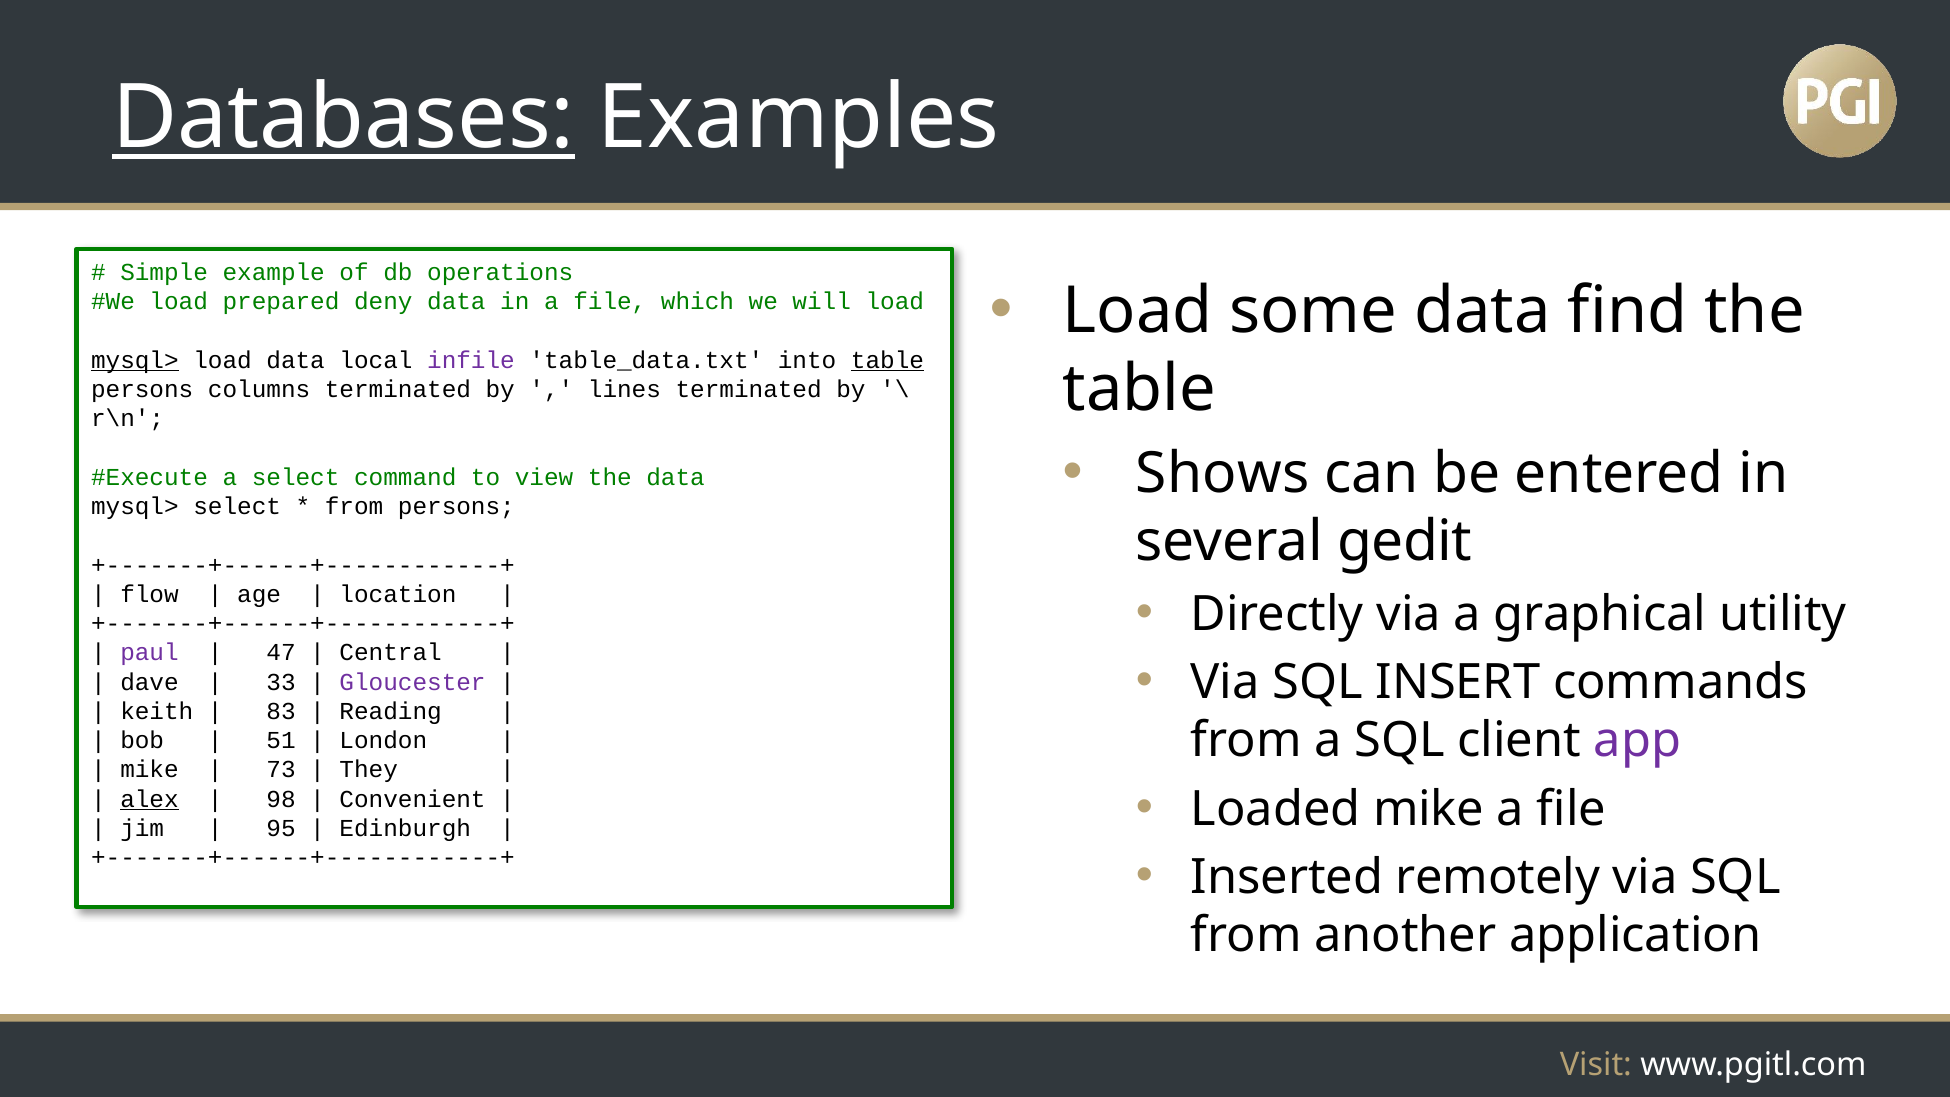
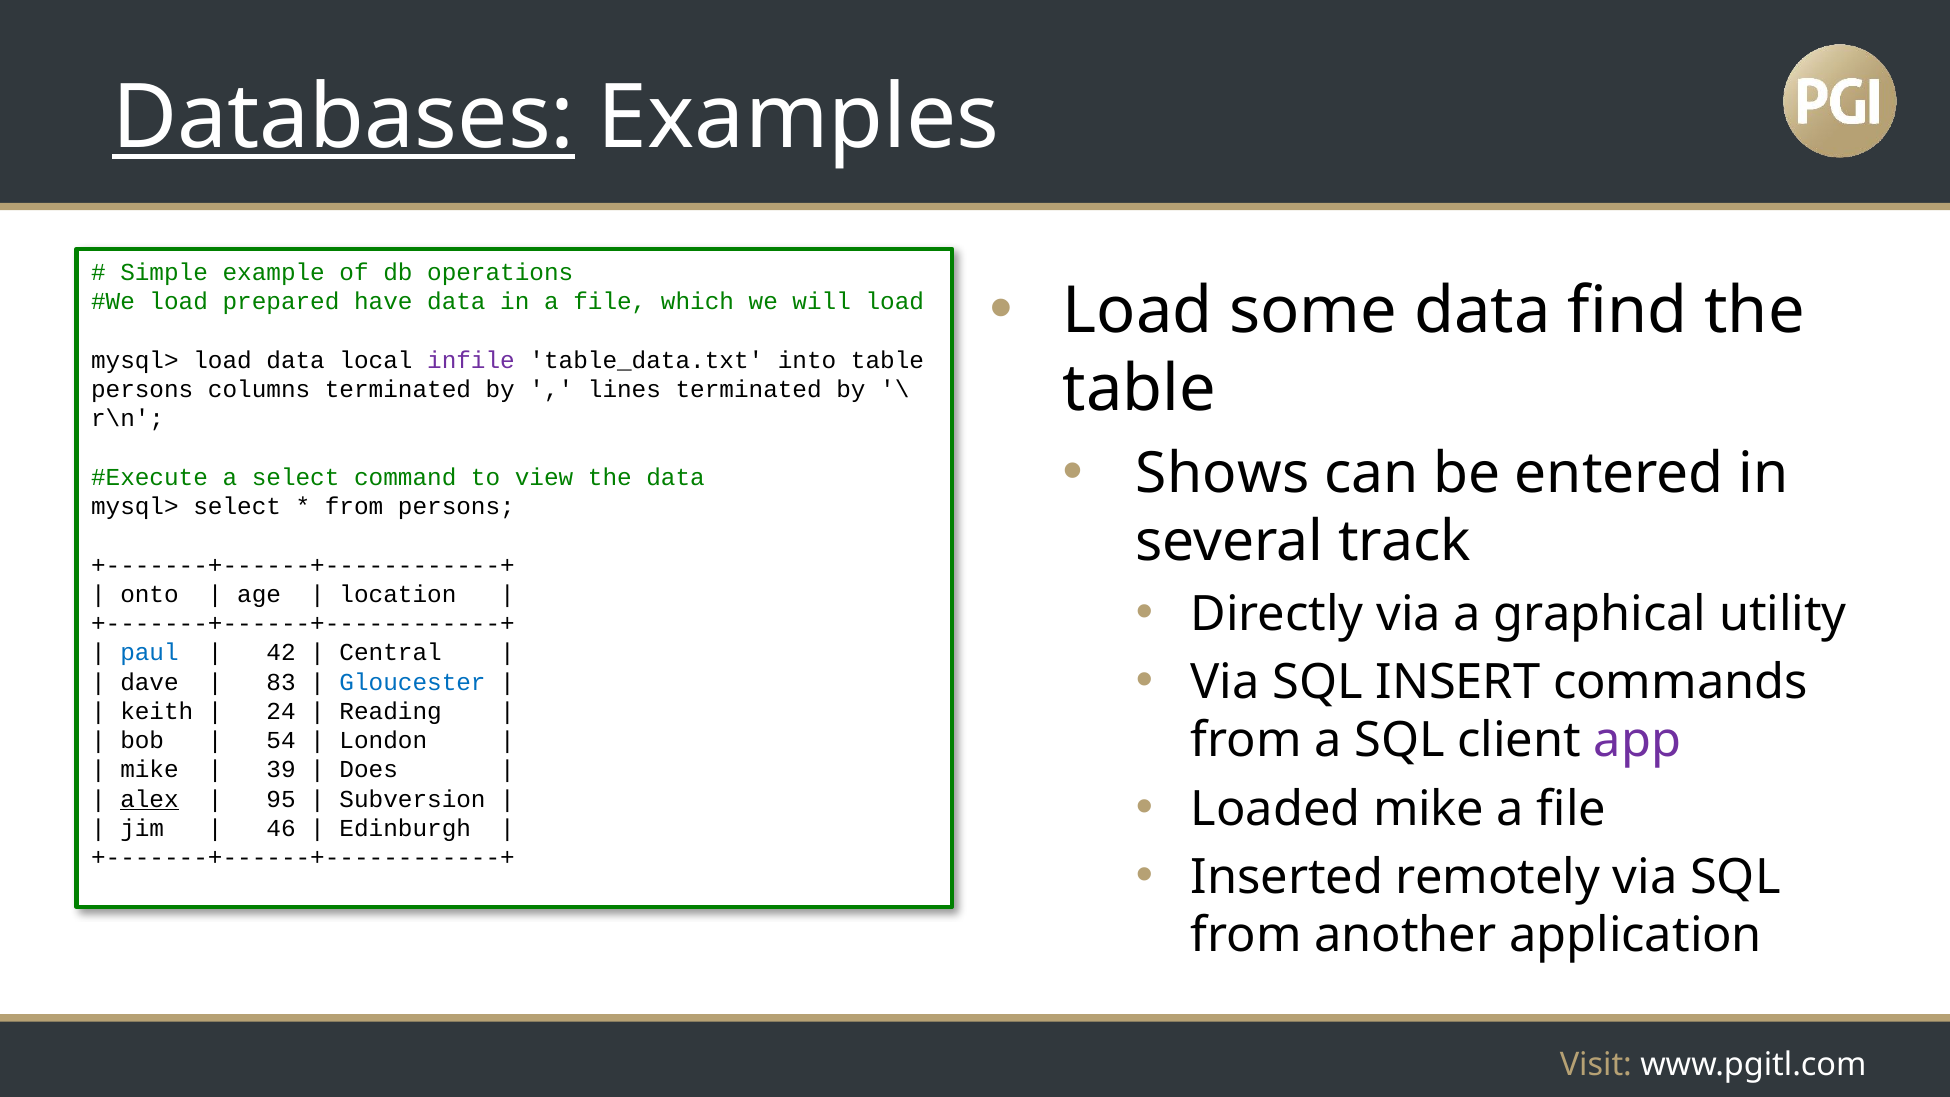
deny: deny -> have
mysql> at (135, 360) underline: present -> none
table at (887, 360) underline: present -> none
gedit: gedit -> track
flow: flow -> onto
paul colour: purple -> blue
47: 47 -> 42
33: 33 -> 83
Gloucester colour: purple -> blue
83: 83 -> 24
51: 51 -> 54
73: 73 -> 39
They: They -> Does
98: 98 -> 95
Convenient: Convenient -> Subversion
95: 95 -> 46
